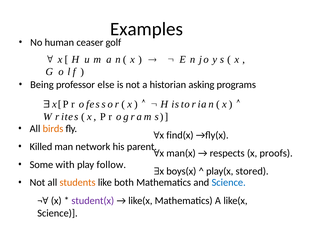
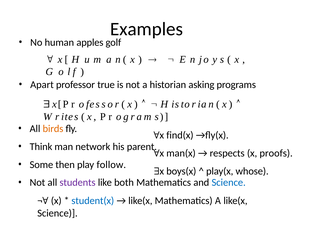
ceaser: ceaser -> apples
Being: Being -> Apart
else: else -> true
Killed: Killed -> Think
with: with -> then
stored: stored -> whose
students colour: orange -> purple
student(x colour: purple -> blue
